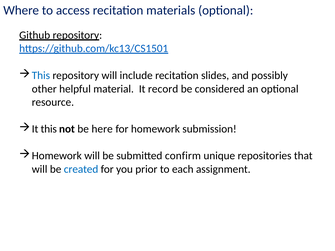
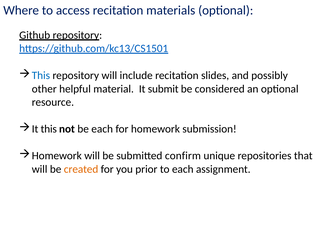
record: record -> submit
be here: here -> each
created colour: blue -> orange
